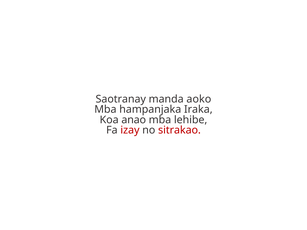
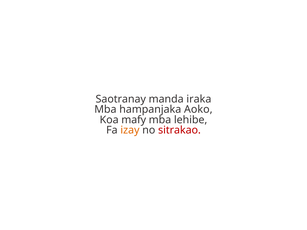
aoko: aoko -> iraka
Iraka: Iraka -> Aoko
anao: anao -> mafy
izay colour: red -> orange
